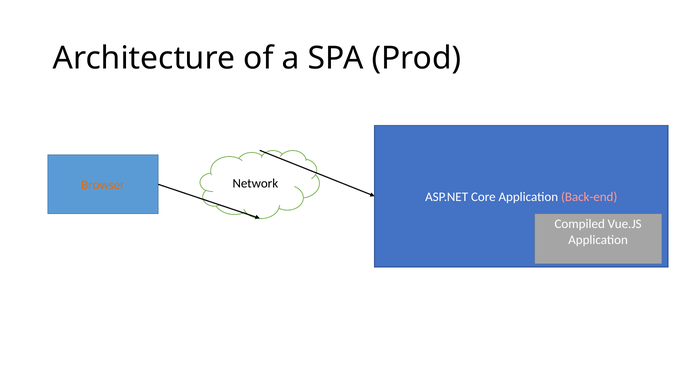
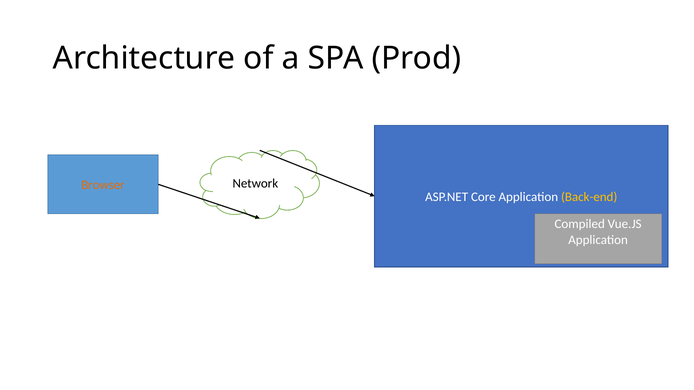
Back-end colour: pink -> yellow
